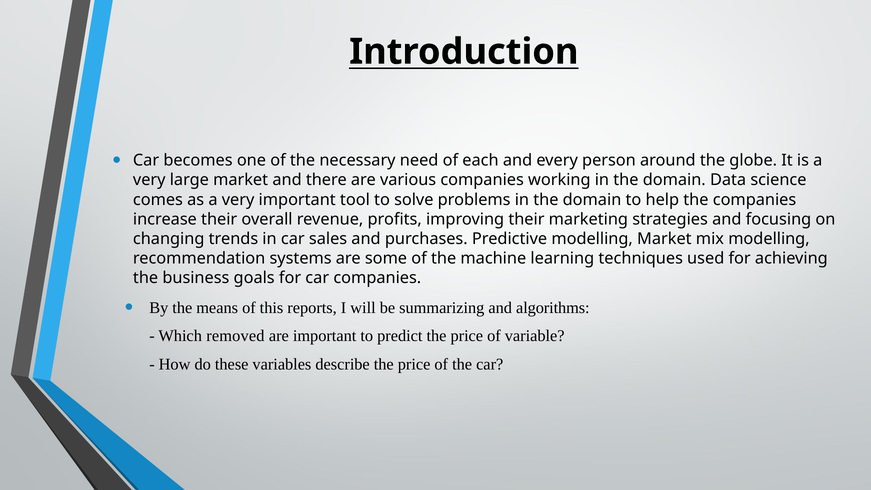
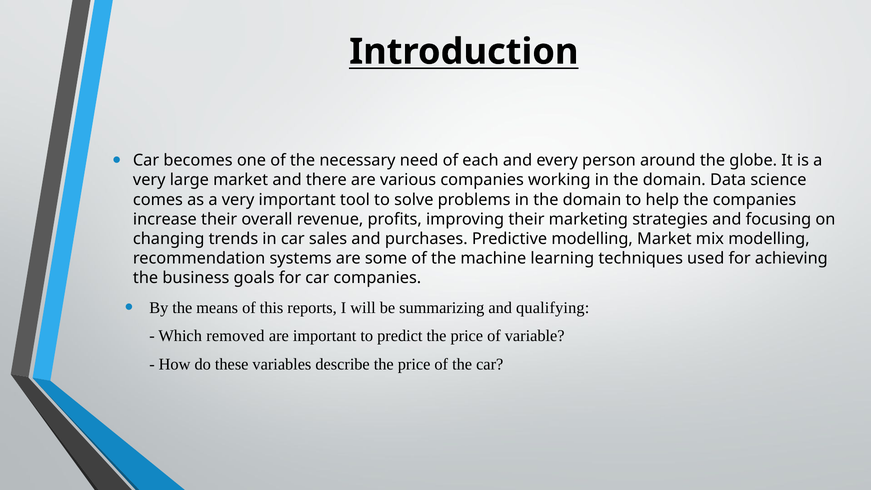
algorithms: algorithms -> qualifying
